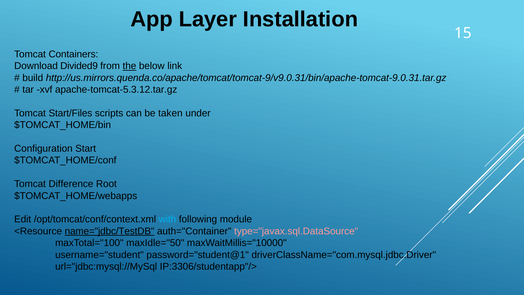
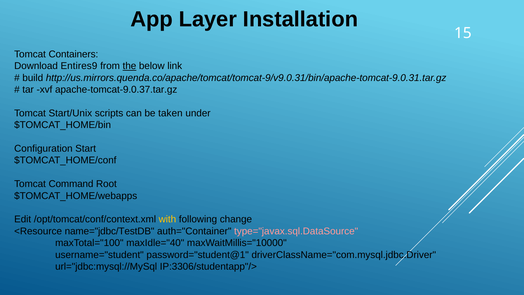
Divided9: Divided9 -> Entires9
apache-tomcat-5.3.12.tar.gz: apache-tomcat-5.3.12.tar.gz -> apache-tomcat-9.0.37.tar.gz
Start/Files: Start/Files -> Start/Unix
Difference: Difference -> Command
with colour: light blue -> yellow
module: module -> change
name="jdbc/TestDB underline: present -> none
maxIdle="50: maxIdle="50 -> maxIdle="40
